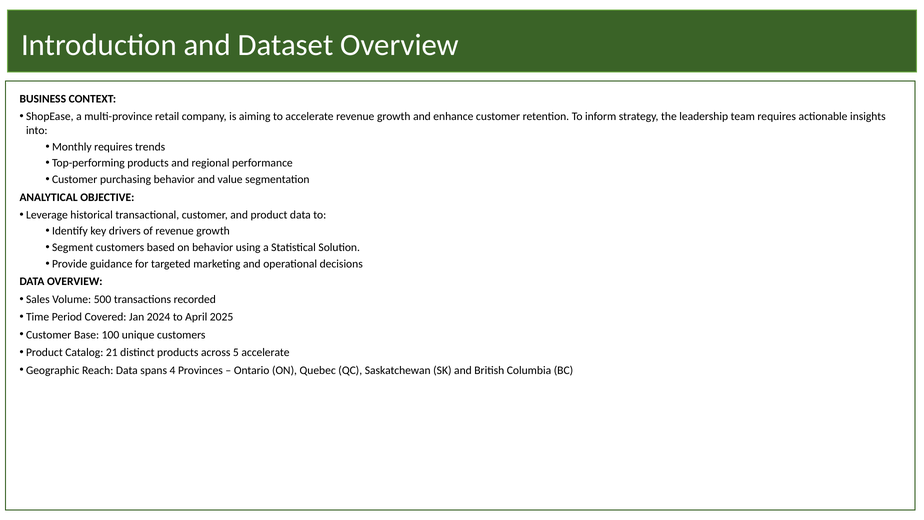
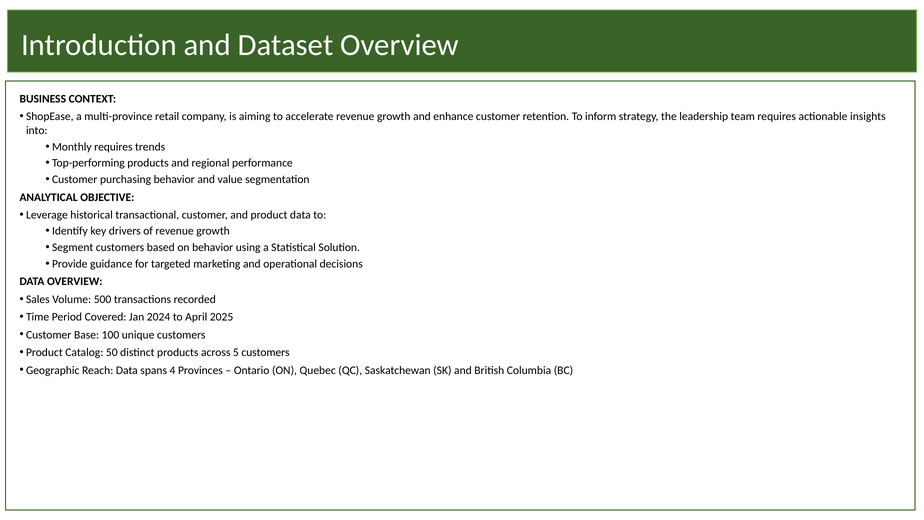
21: 21 -> 50
5 accelerate: accelerate -> customers
